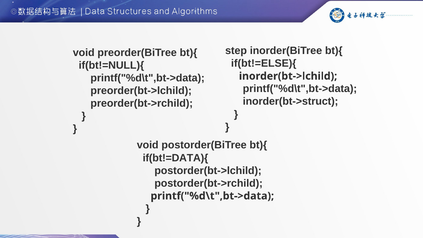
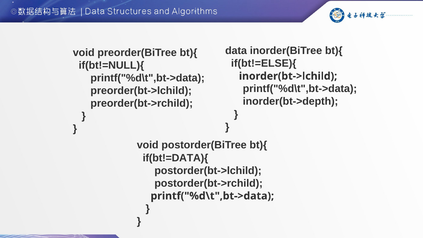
step: step -> data
inorder(bt->struct: inorder(bt->struct -> inorder(bt->depth
